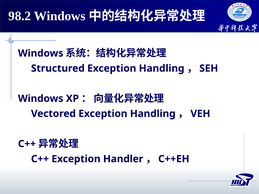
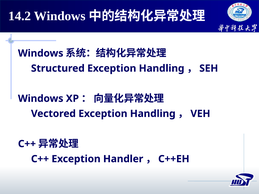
98.2: 98.2 -> 14.2
